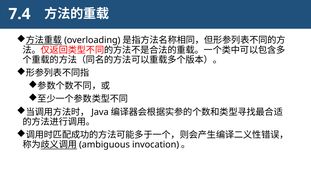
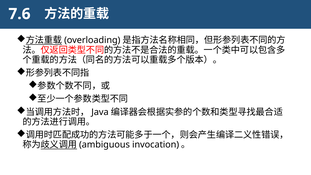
7.4: 7.4 -> 7.6
